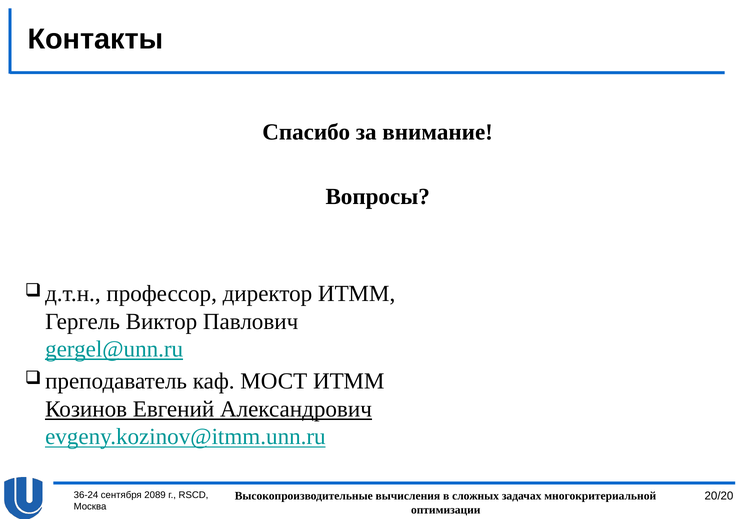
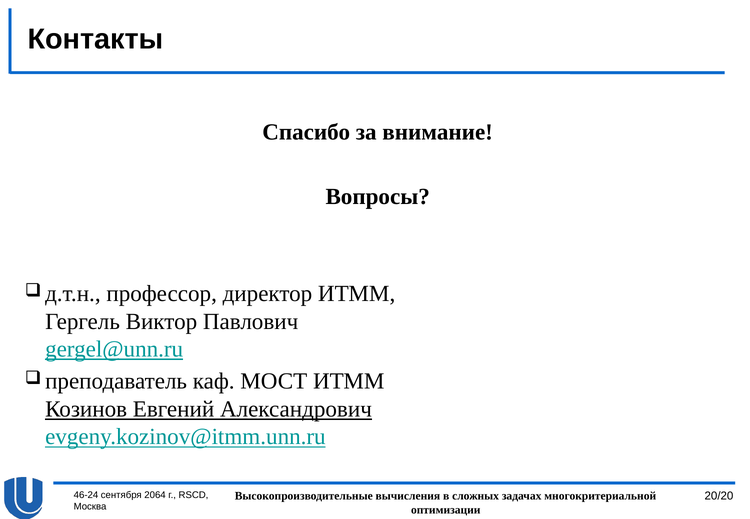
36-24: 36-24 -> 46-24
2089: 2089 -> 2064
